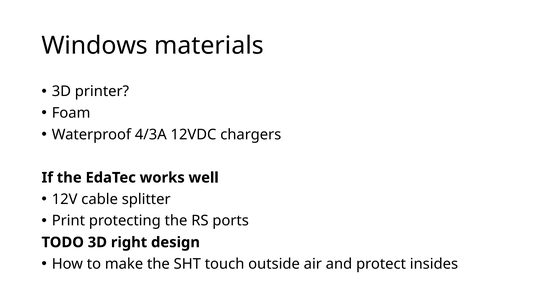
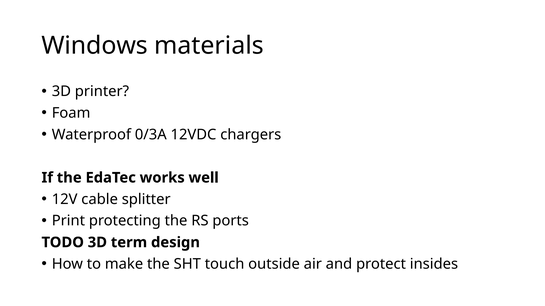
4/3A: 4/3A -> 0/3A
right: right -> term
